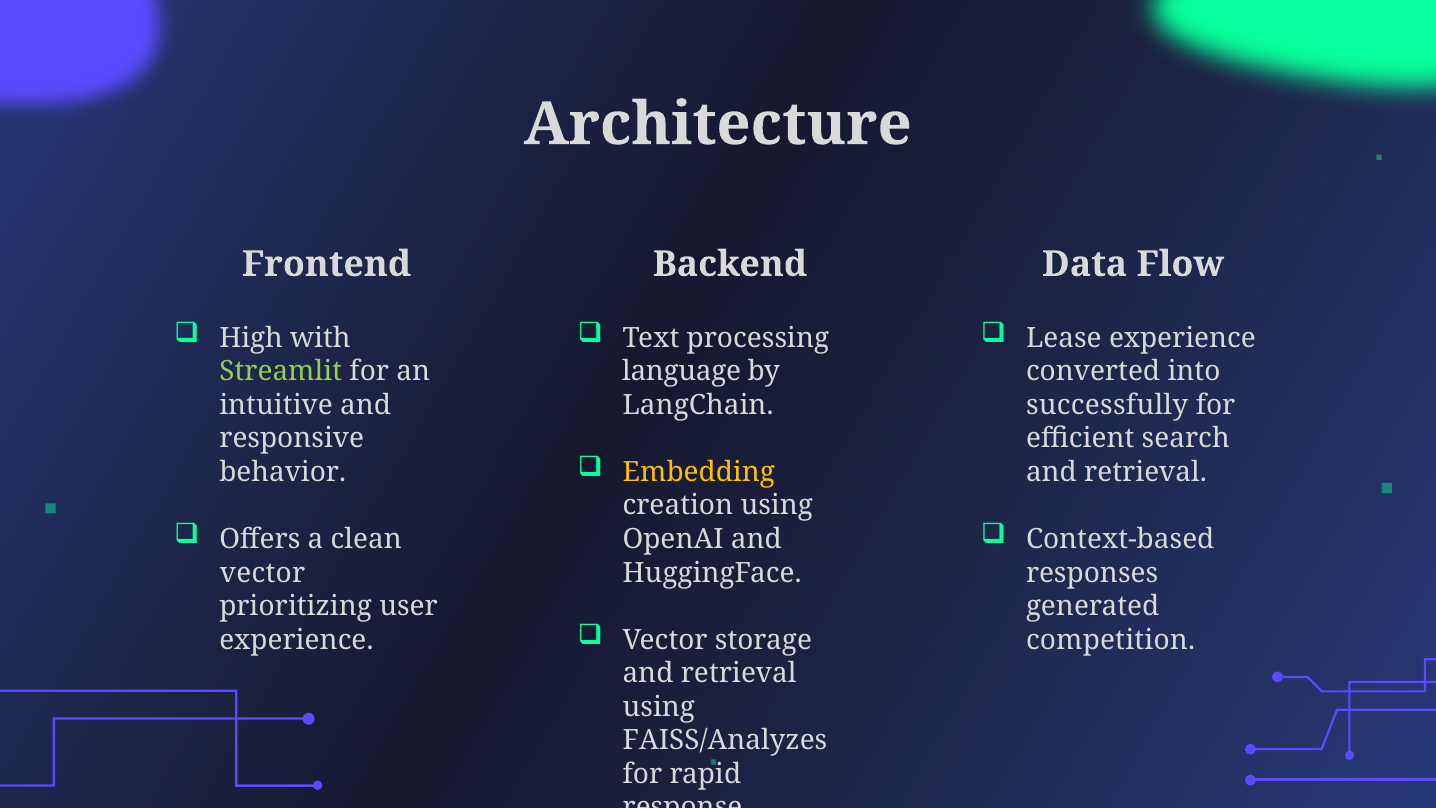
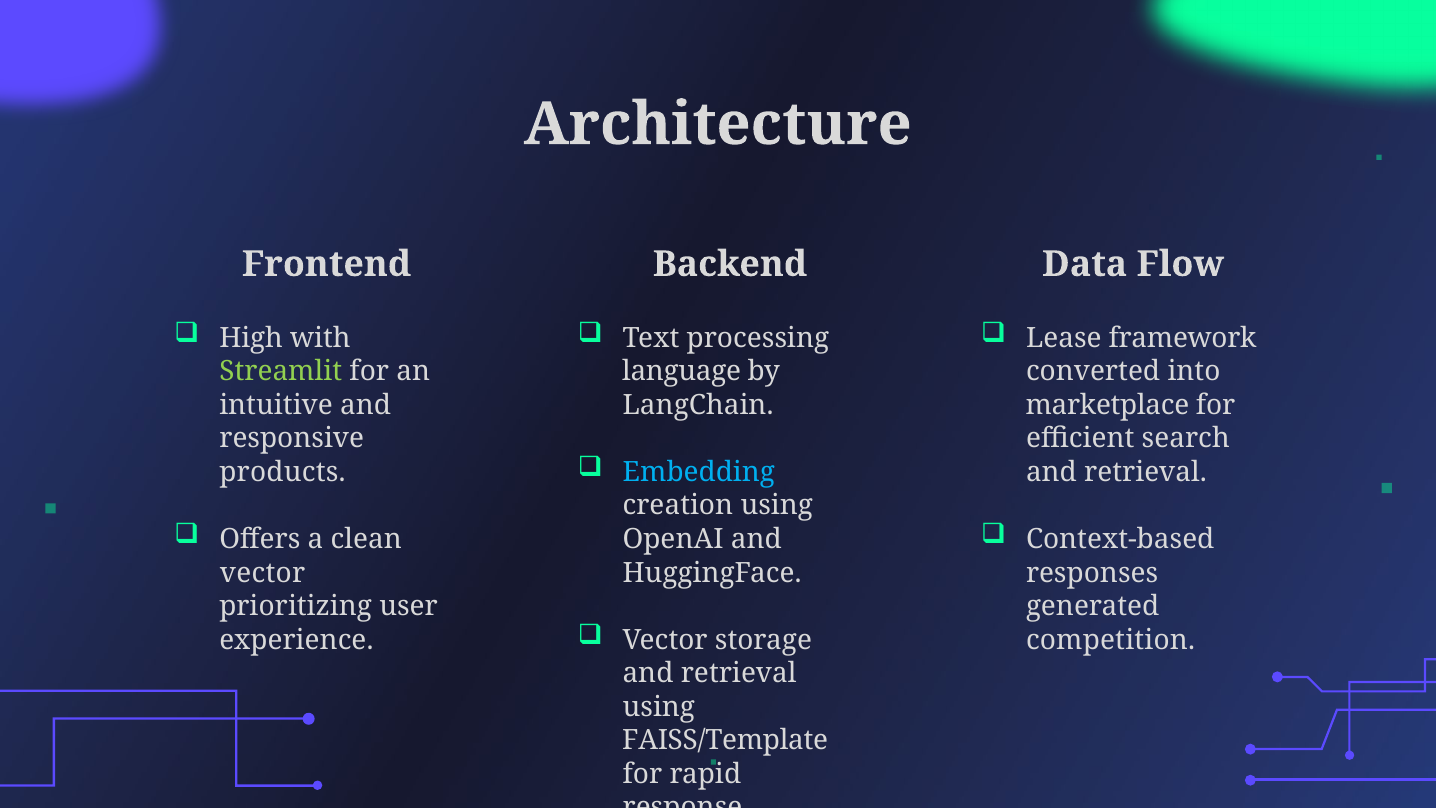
Lease experience: experience -> framework
successfully: successfully -> marketplace
Embedding colour: yellow -> light blue
behavior: behavior -> products
FAISS/Analyzes: FAISS/Analyzes -> FAISS/Template
